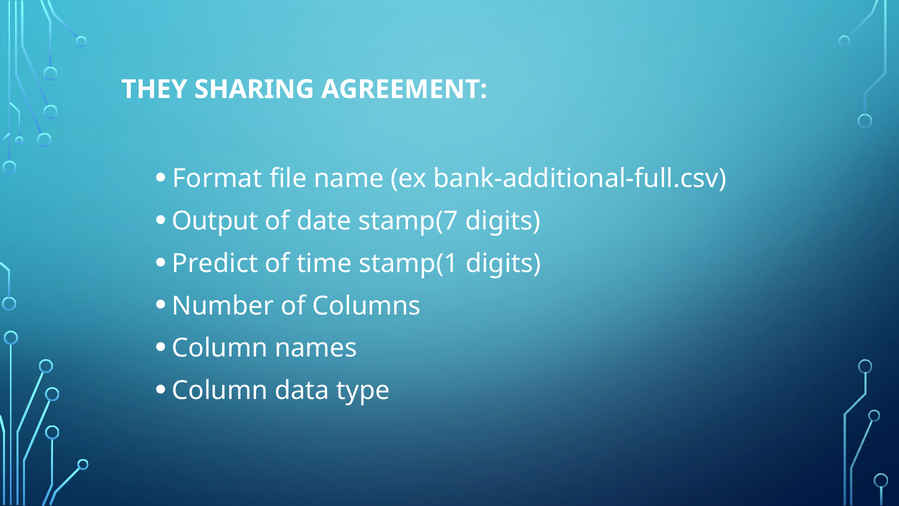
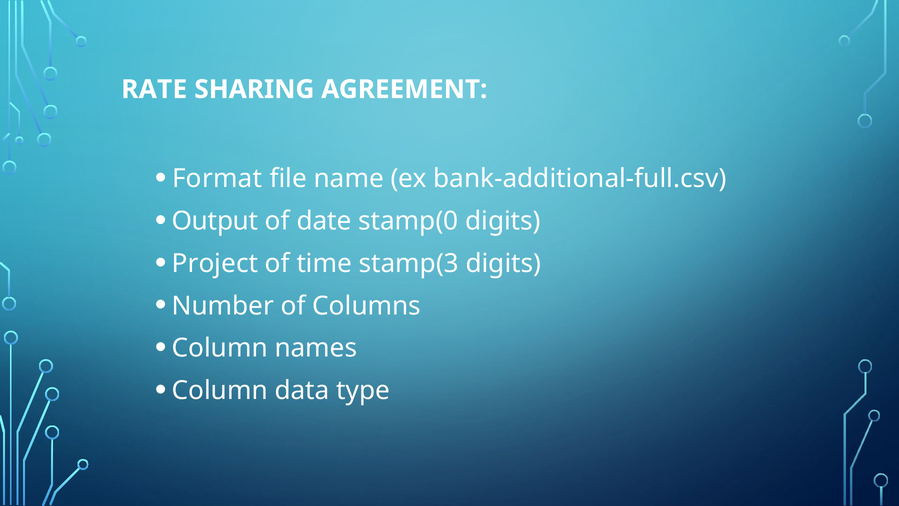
THEY: THEY -> RATE
stamp(7: stamp(7 -> stamp(0
Predict: Predict -> Project
stamp(1: stamp(1 -> stamp(3
